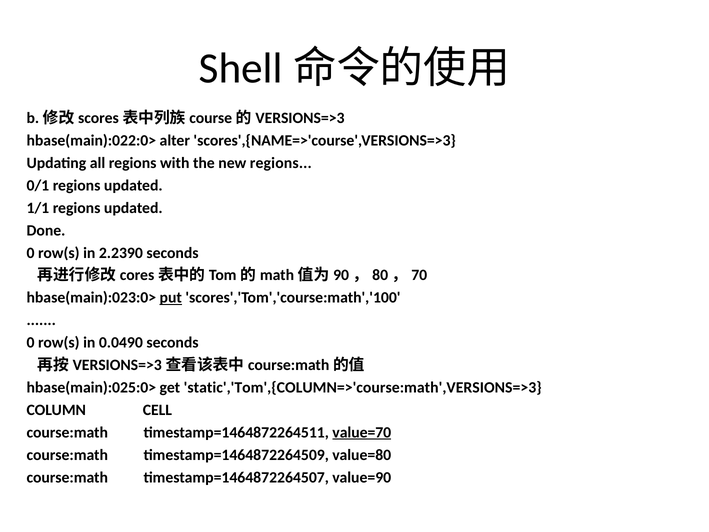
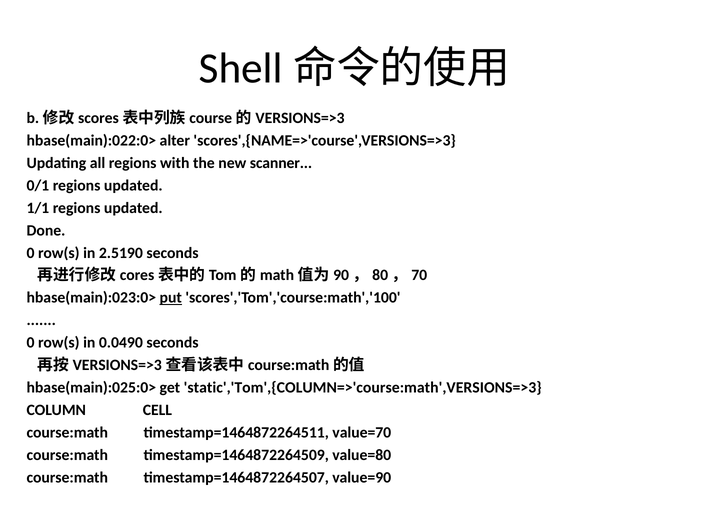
new regions: regions -> scanner
2.2390: 2.2390 -> 2.5190
value=70 underline: present -> none
